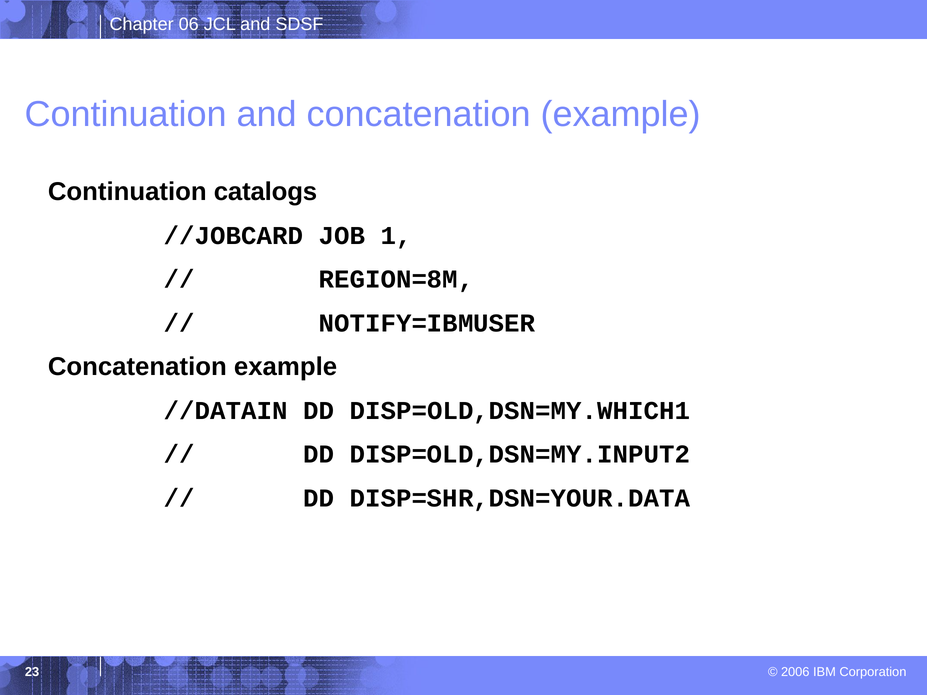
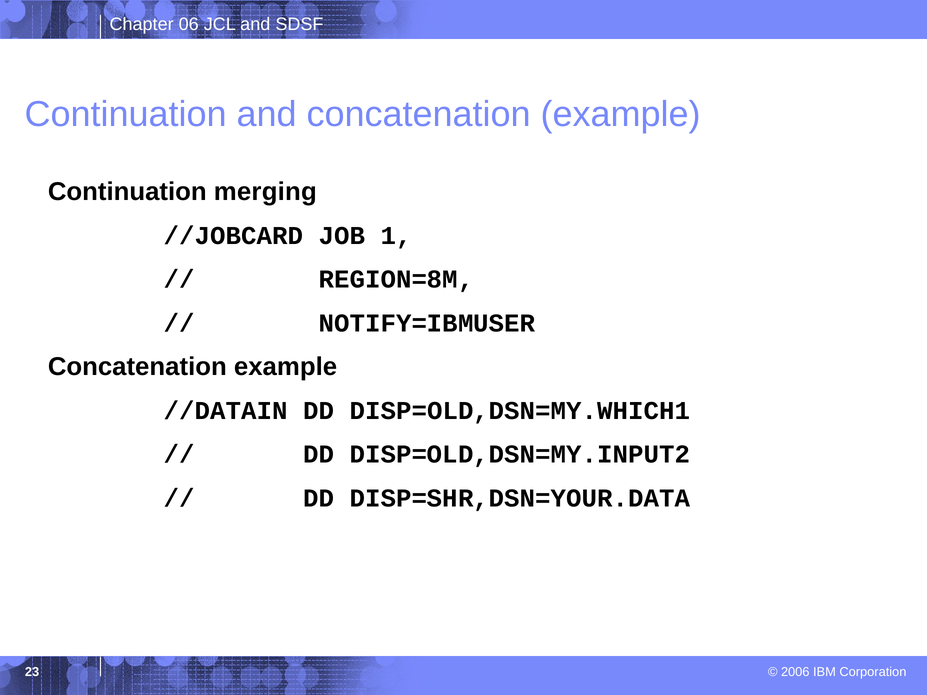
catalogs: catalogs -> merging
